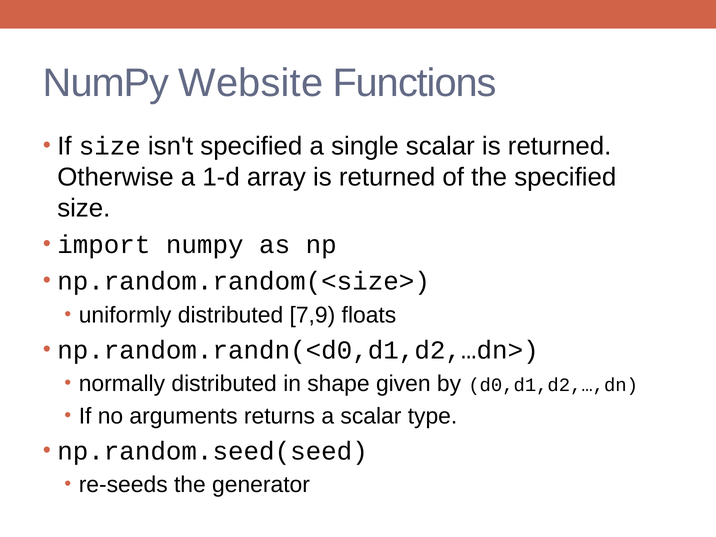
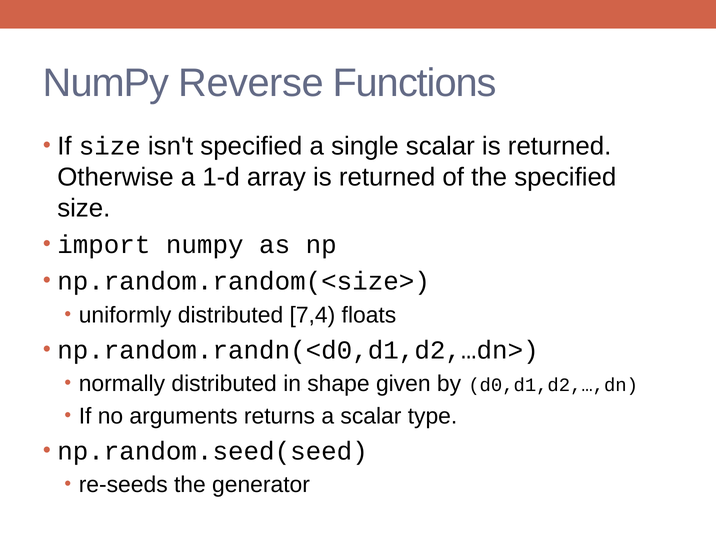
Website: Website -> Reverse
7,9: 7,9 -> 7,4
